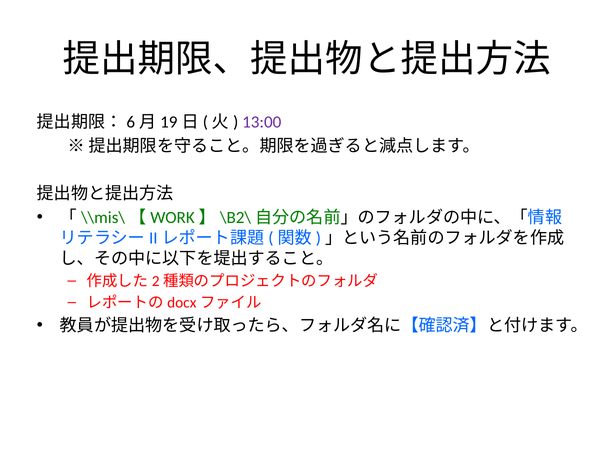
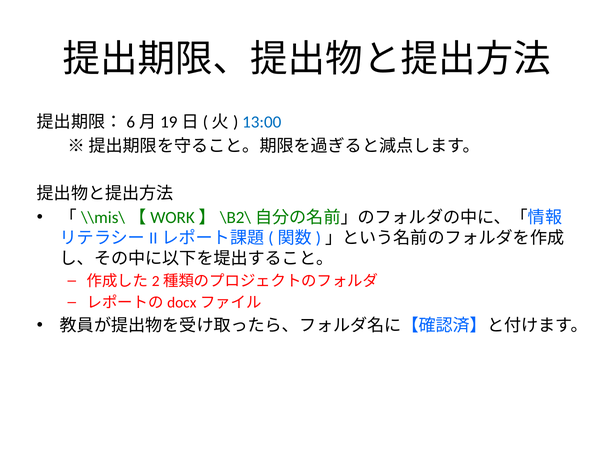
13:00 colour: purple -> blue
